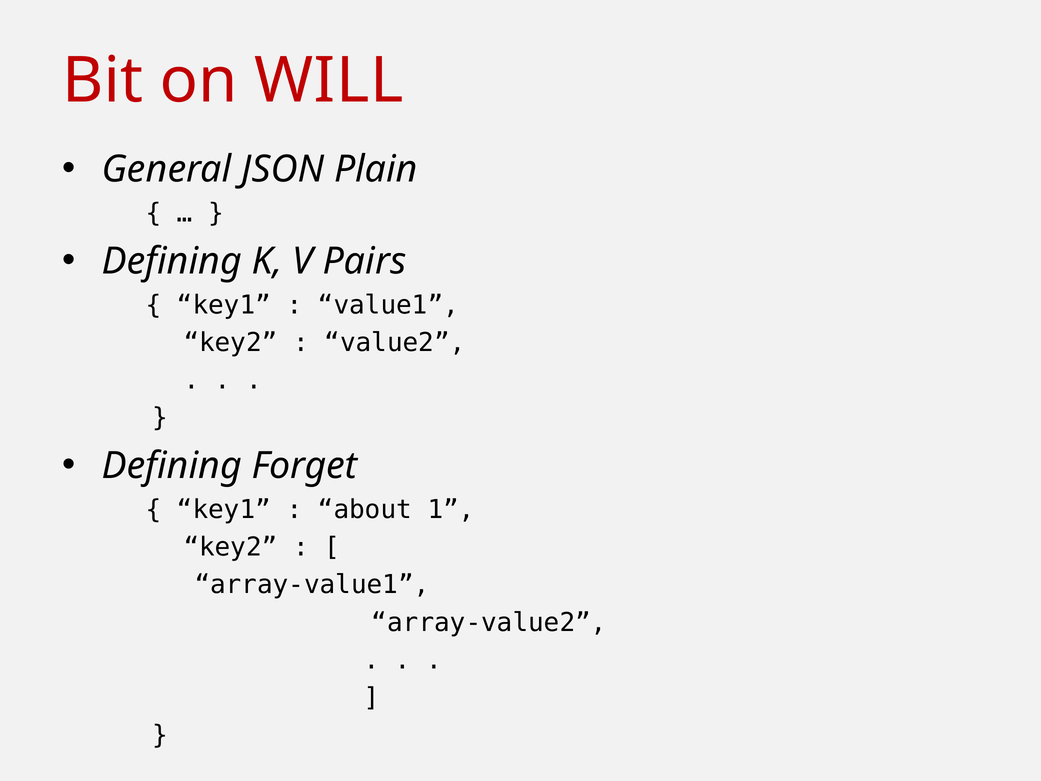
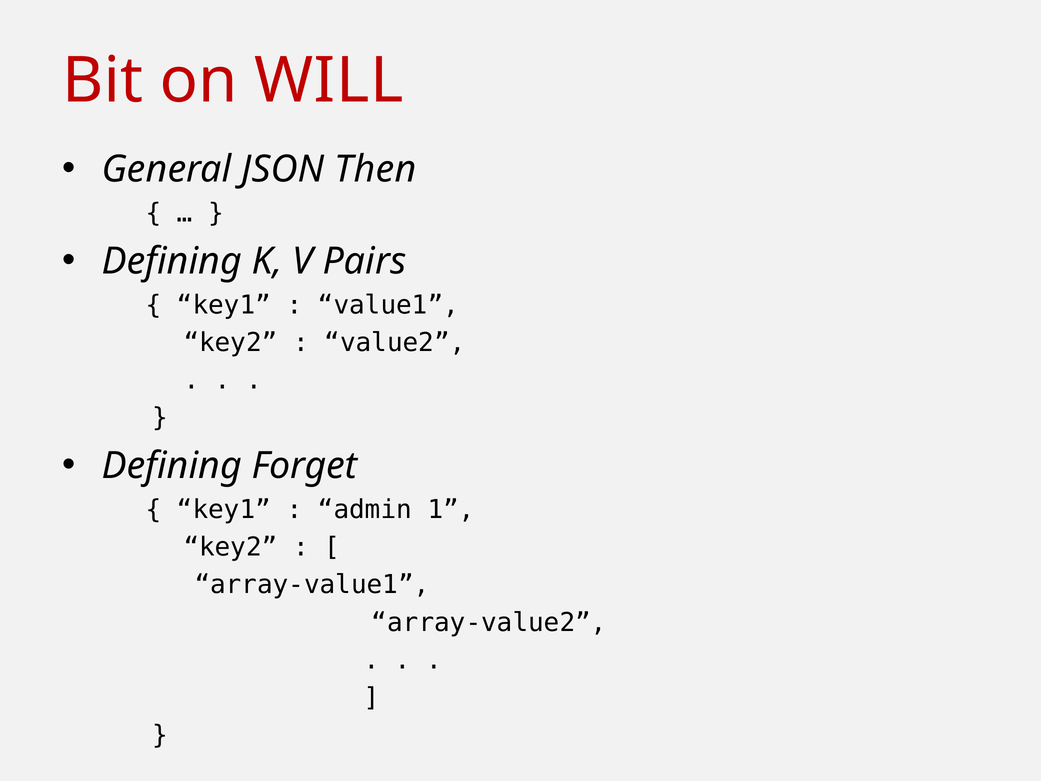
Plain: Plain -> Then
about: about -> admin
